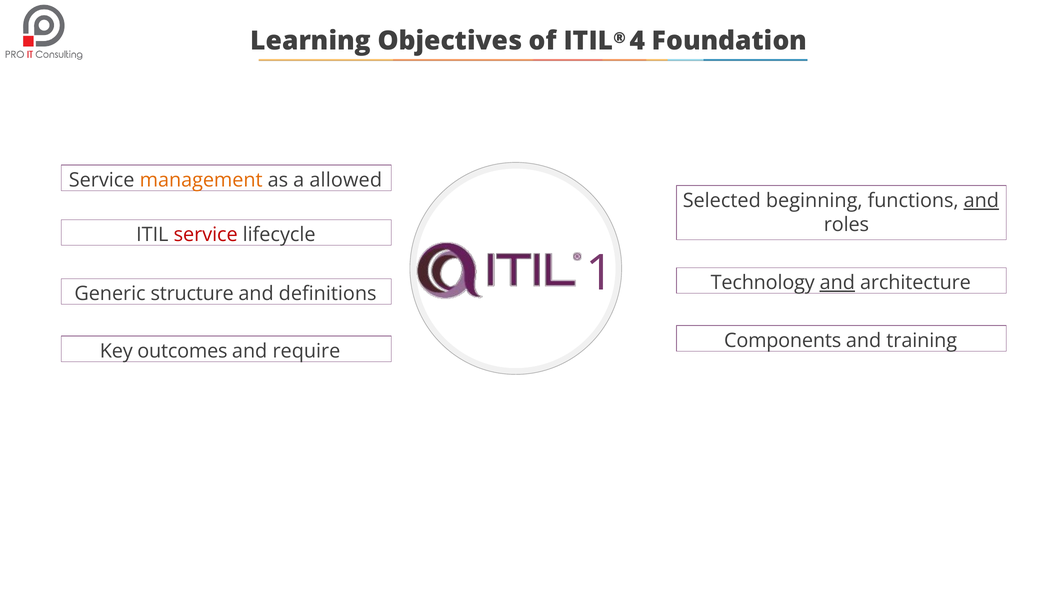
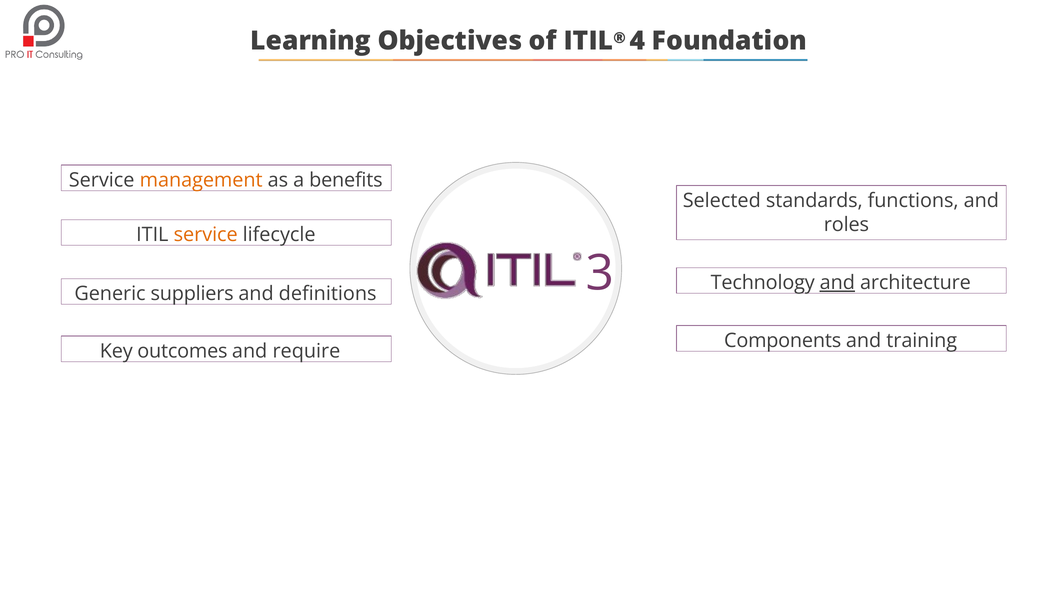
allowed: allowed -> benefits
beginning: beginning -> standards
and at (981, 201) underline: present -> none
service at (206, 235) colour: red -> orange
structure: structure -> suppliers
1: 1 -> 3
